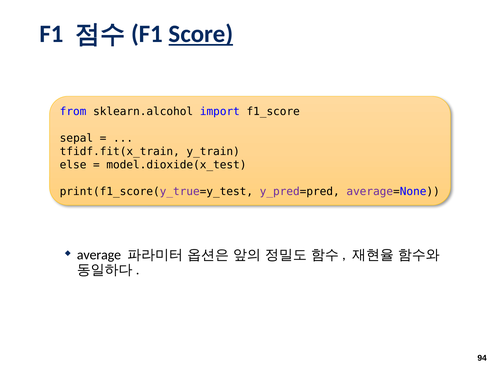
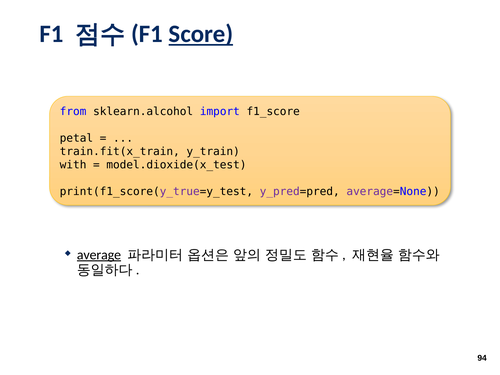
sepal: sepal -> petal
tfidf.fit(x_train: tfidf.fit(x_train -> train.fit(x_train
else: else -> with
average underline: none -> present
